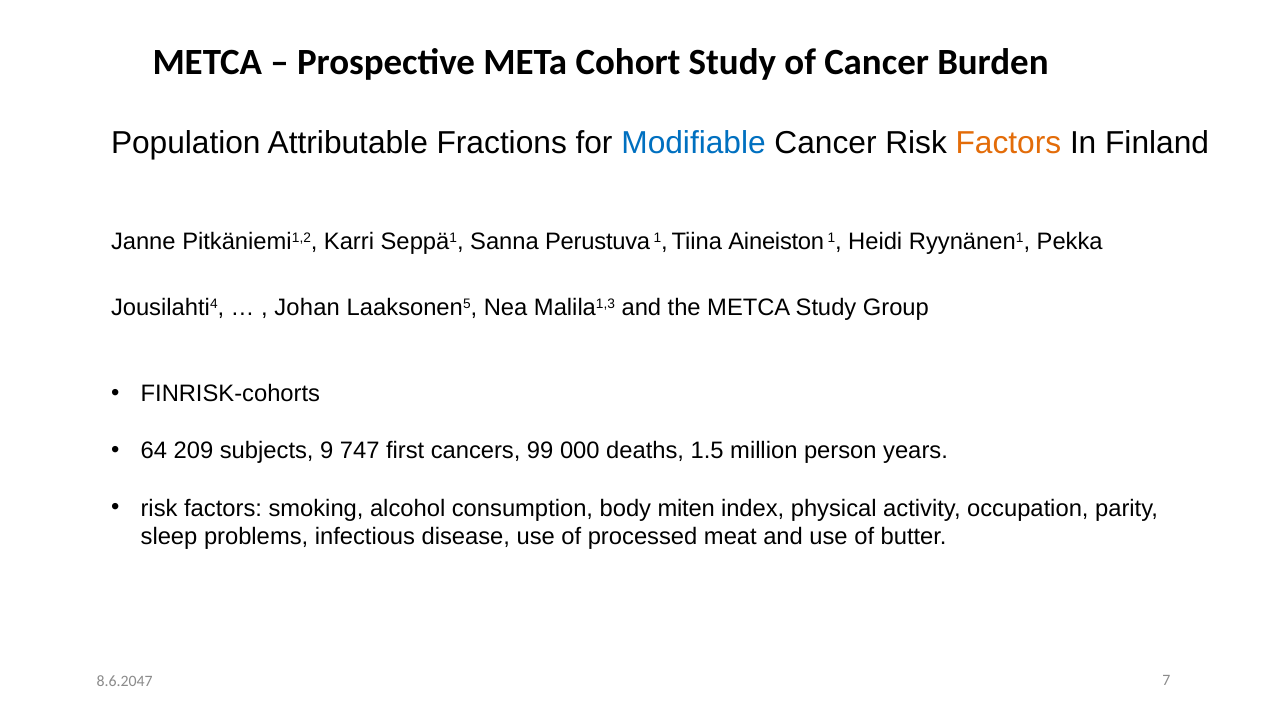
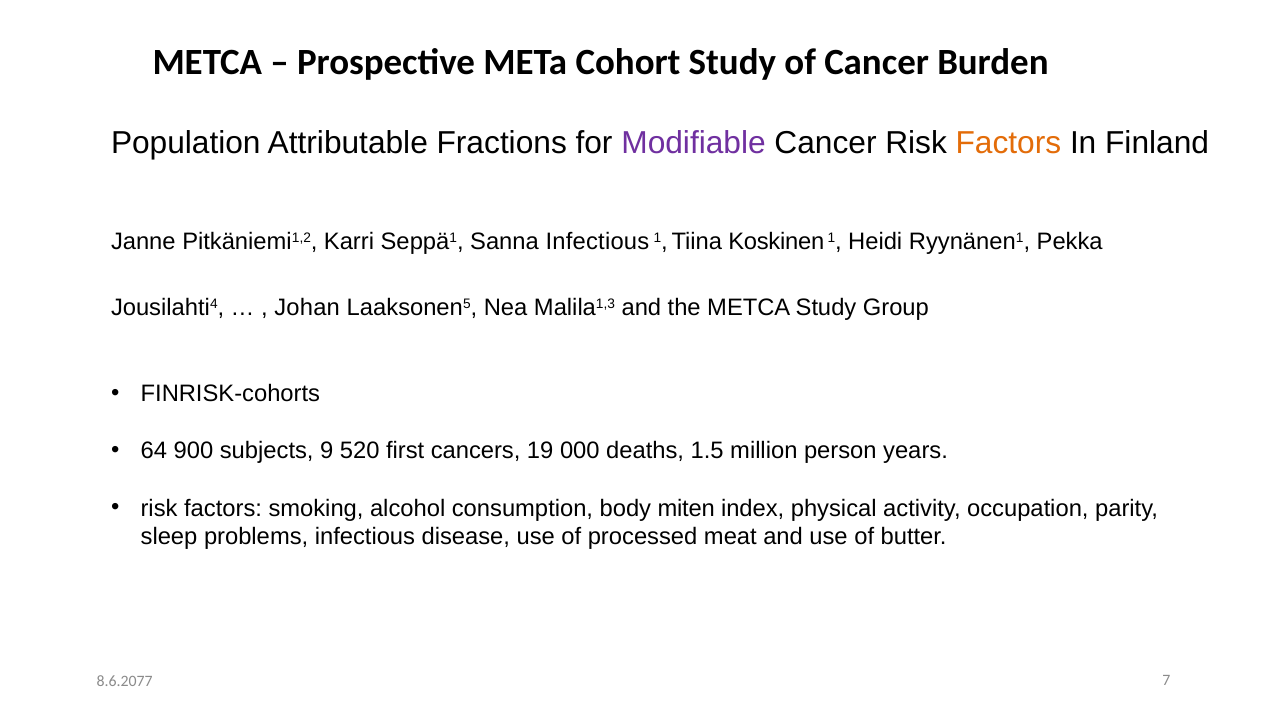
Modifiable colour: blue -> purple
Sanna Perustuva: Perustuva -> Infectious
Aineiston: Aineiston -> Koskinen
209: 209 -> 900
747: 747 -> 520
99: 99 -> 19
8.6.2047: 8.6.2047 -> 8.6.2077
